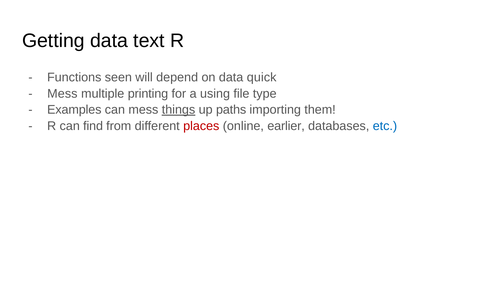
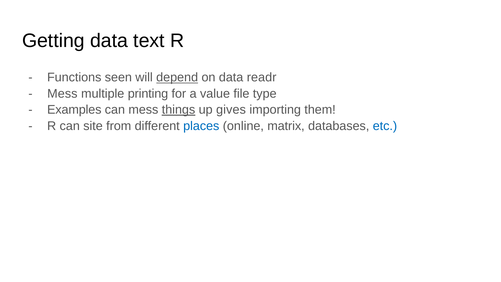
depend underline: none -> present
quick: quick -> readr
using: using -> value
paths: paths -> gives
find: find -> site
places colour: red -> blue
earlier: earlier -> matrix
